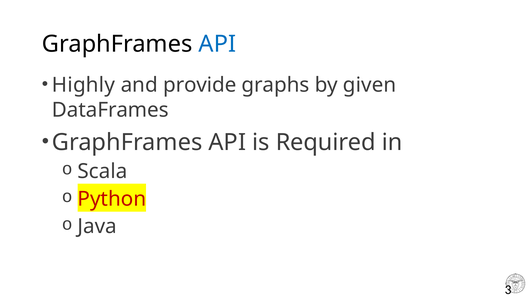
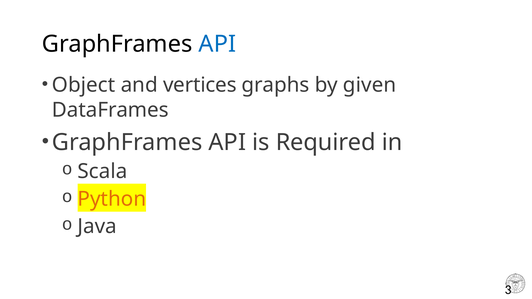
Highly: Highly -> Object
provide: provide -> vertices
Python colour: red -> orange
